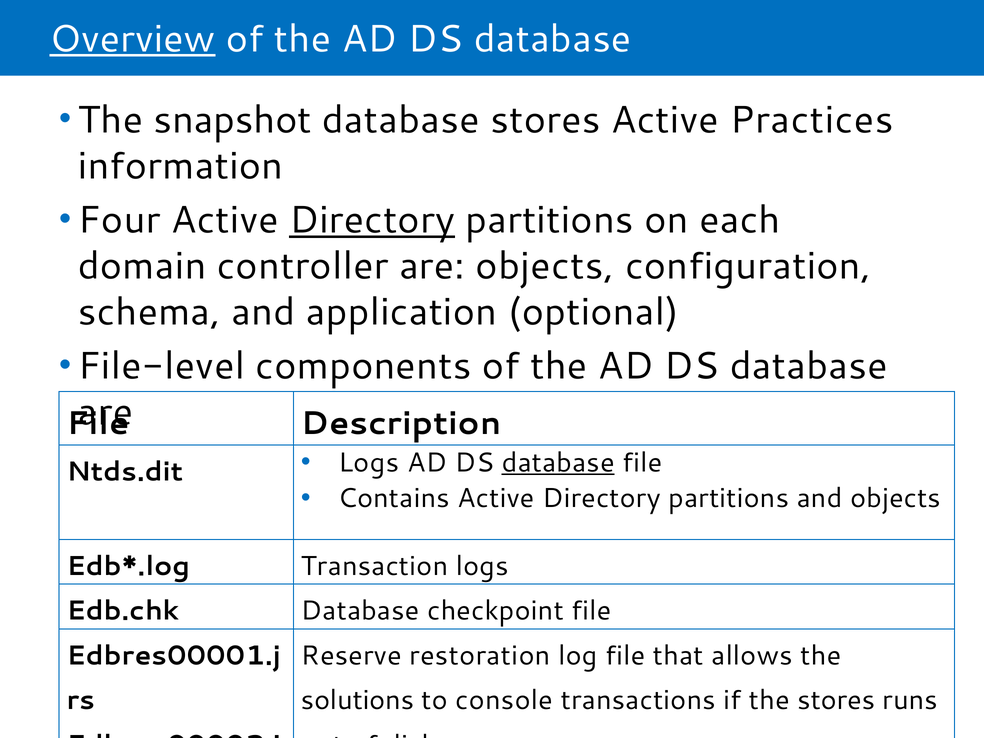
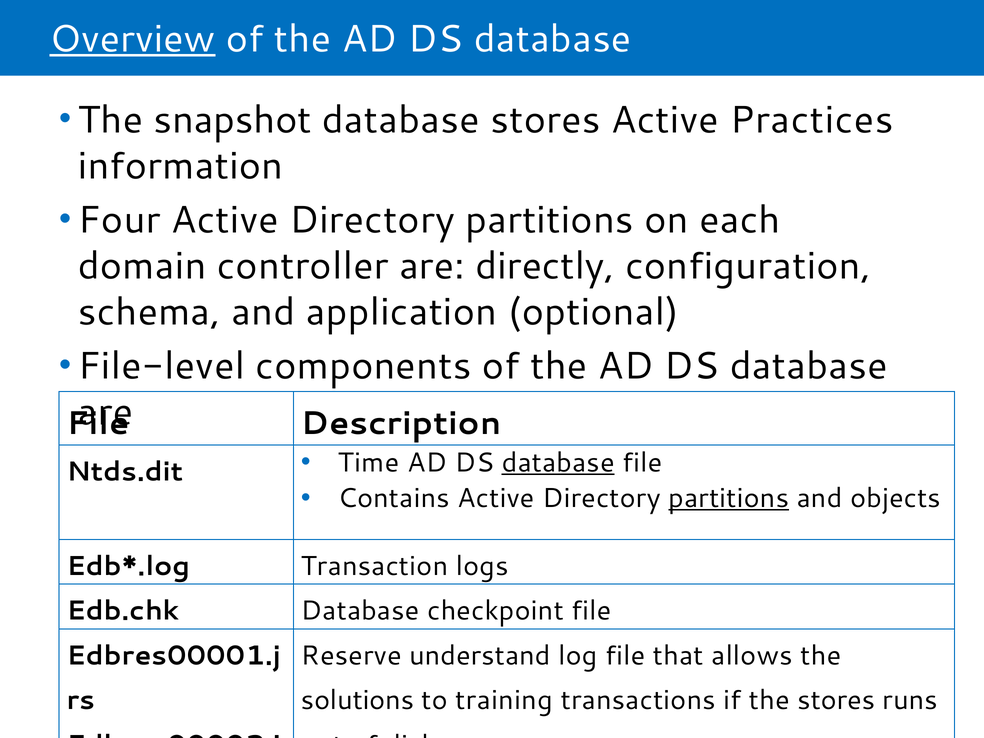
Directory at (372, 220) underline: present -> none
are objects: objects -> directly
Logs at (369, 463): Logs -> Time
partitions at (729, 498) underline: none -> present
restoration: restoration -> understand
console: console -> training
